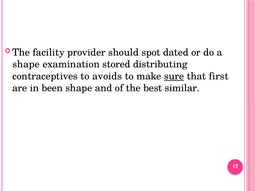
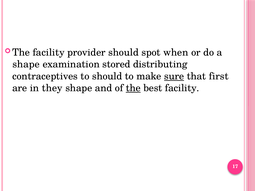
dated: dated -> when
to avoids: avoids -> should
been: been -> they
the underline: none -> present
best similar: similar -> facility
